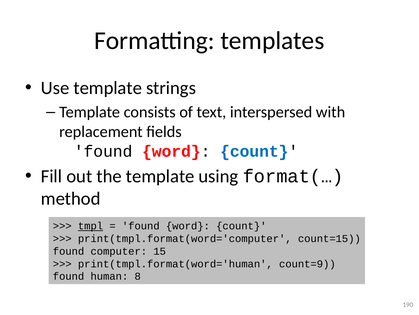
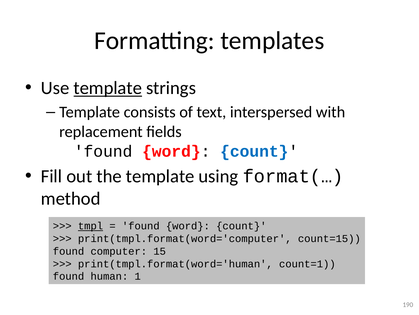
template at (108, 88) underline: none -> present
count=9: count=9 -> count=1
8: 8 -> 1
